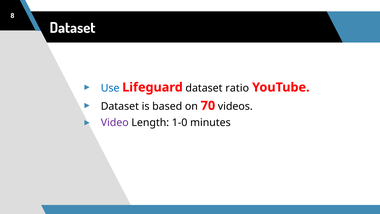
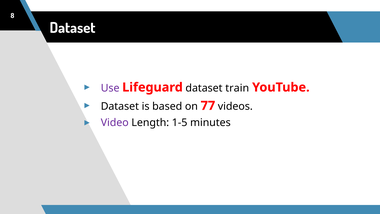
Use colour: blue -> purple
ratio: ratio -> train
70: 70 -> 77
1-0: 1-0 -> 1-5
